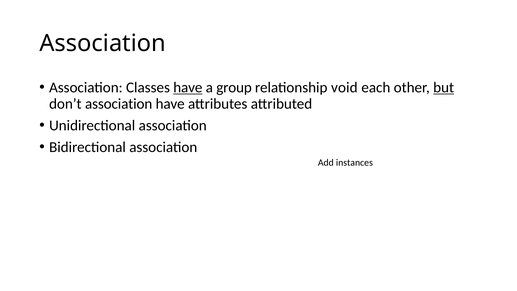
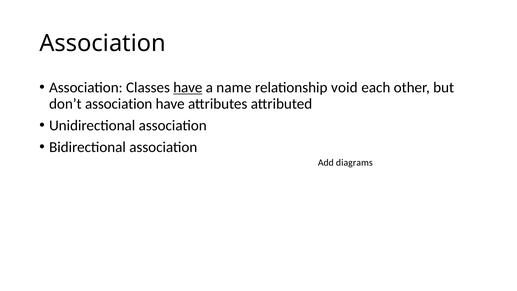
group: group -> name
but underline: present -> none
instances: instances -> diagrams
